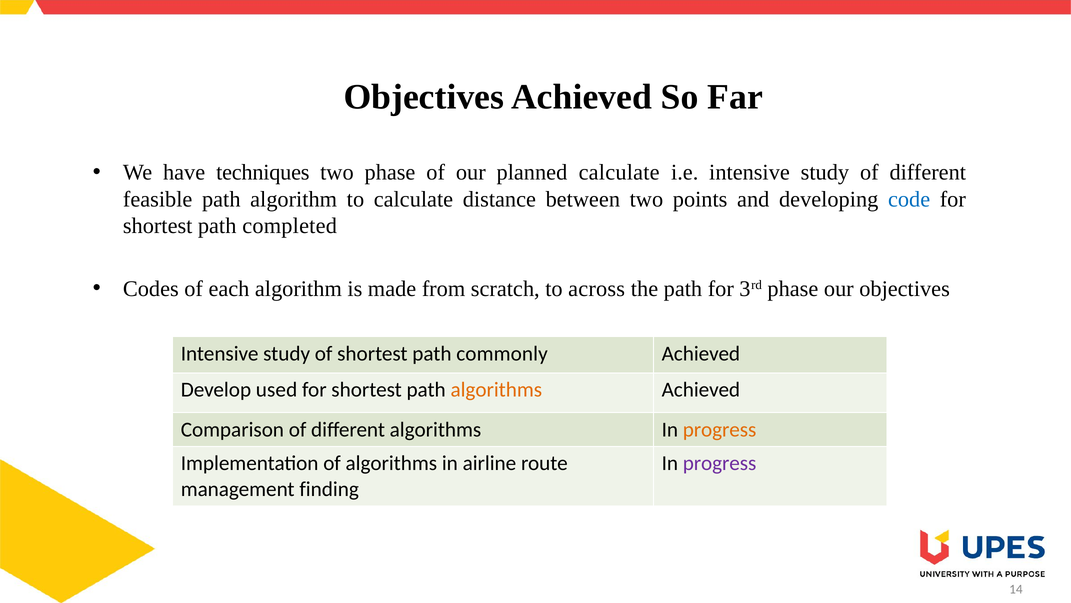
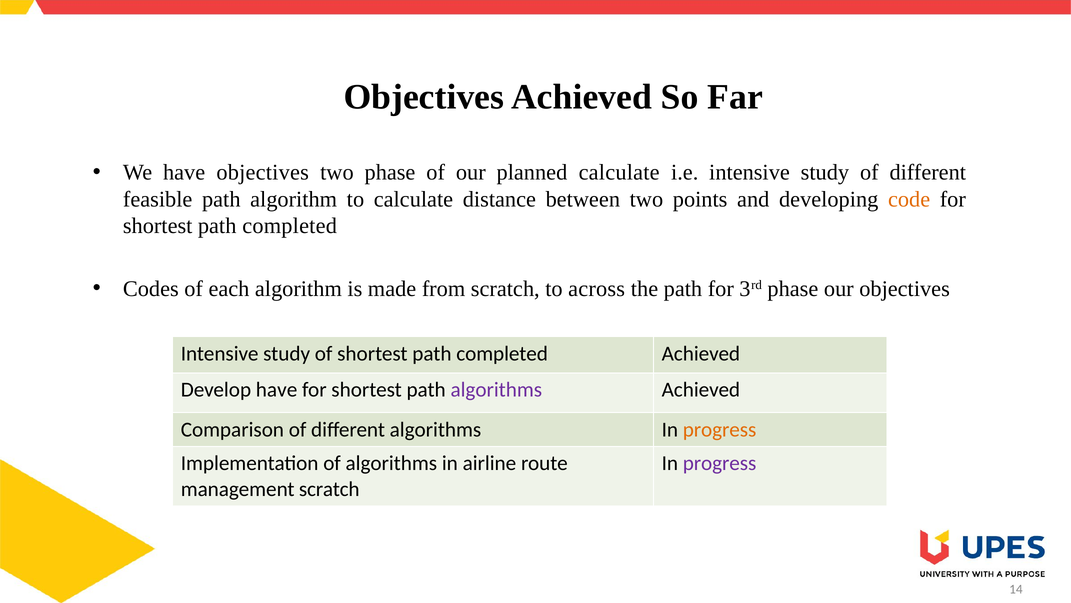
have techniques: techniques -> objectives
code colour: blue -> orange
of shortest path commonly: commonly -> completed
Develop used: used -> have
algorithms at (496, 390) colour: orange -> purple
management finding: finding -> scratch
